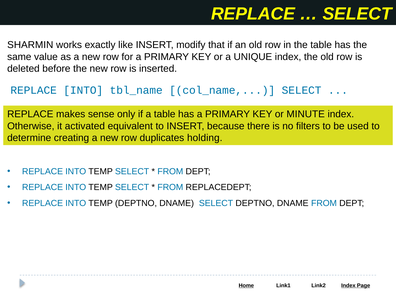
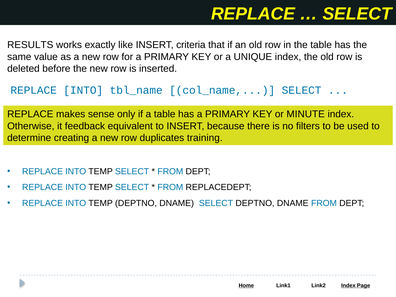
SHARMIN: SHARMIN -> RESULTS
modify: modify -> criteria
activated: activated -> feedback
holding: holding -> training
